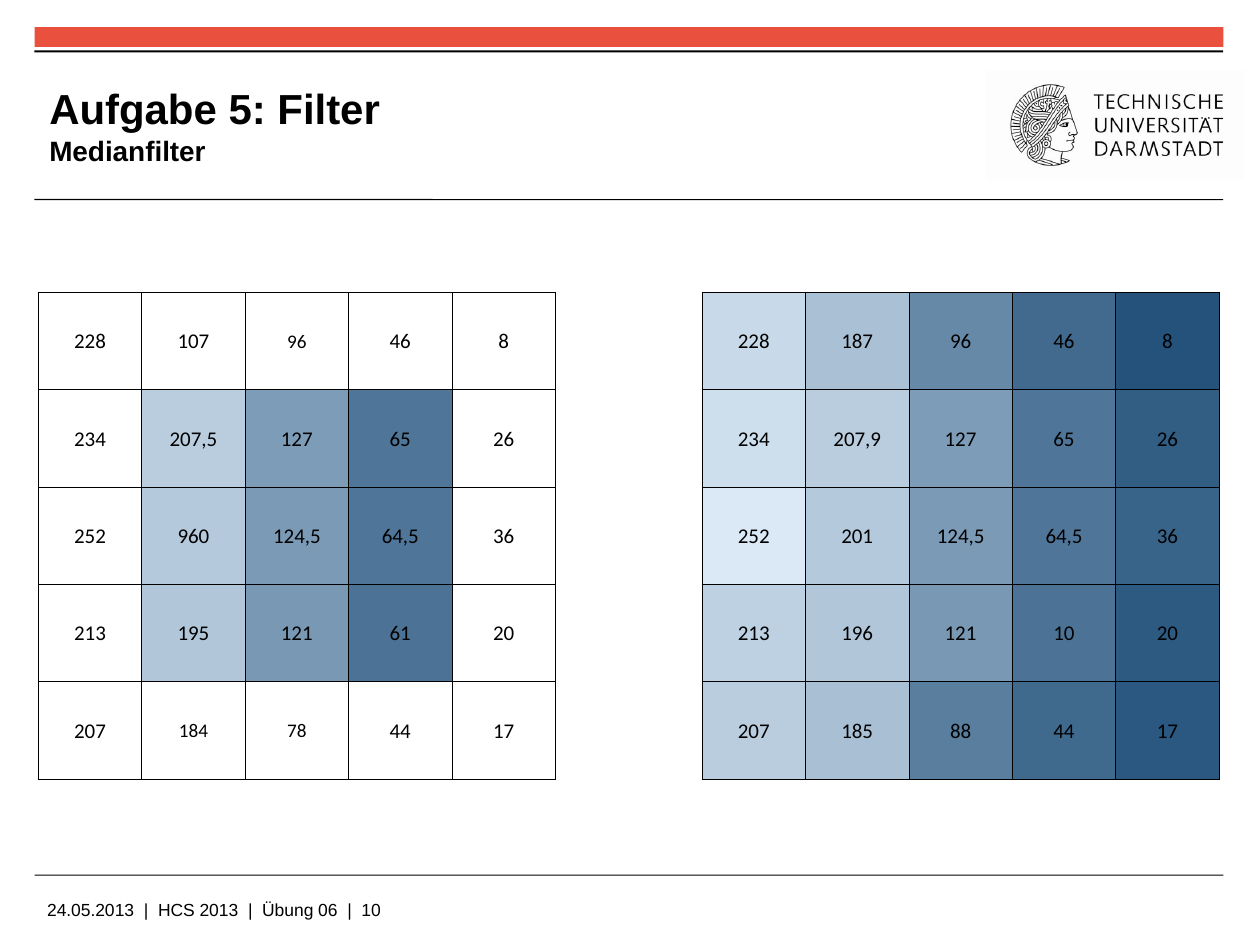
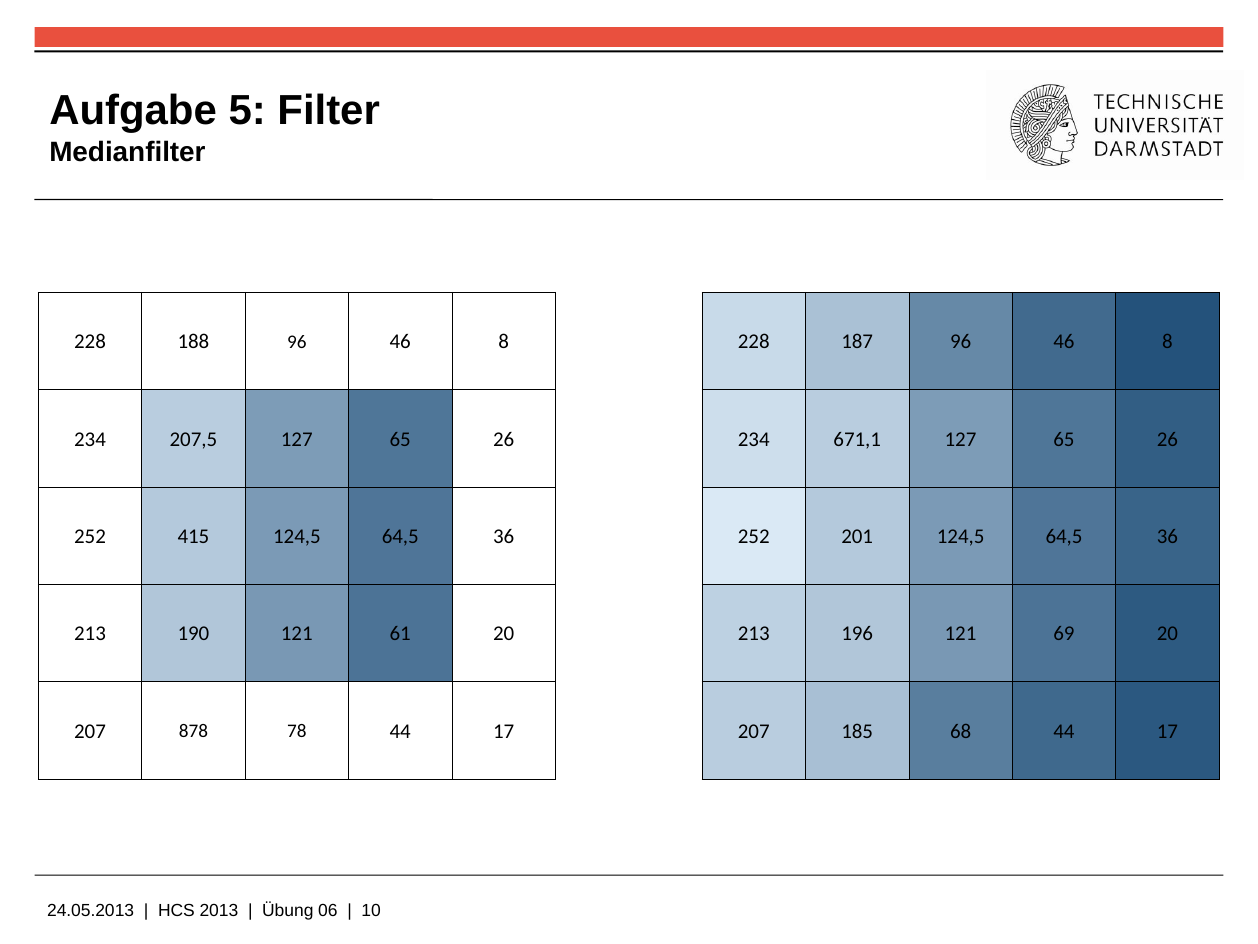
107: 107 -> 188
207,9: 207,9 -> 671,1
960: 960 -> 415
195: 195 -> 190
121 10: 10 -> 69
184: 184 -> 878
88: 88 -> 68
